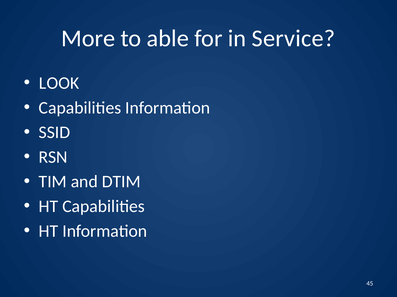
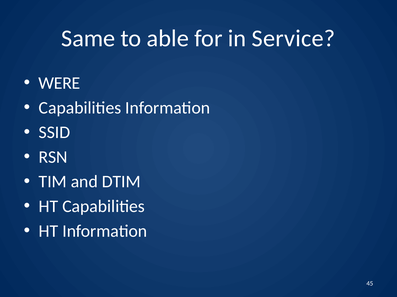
More: More -> Same
LOOK: LOOK -> WERE
